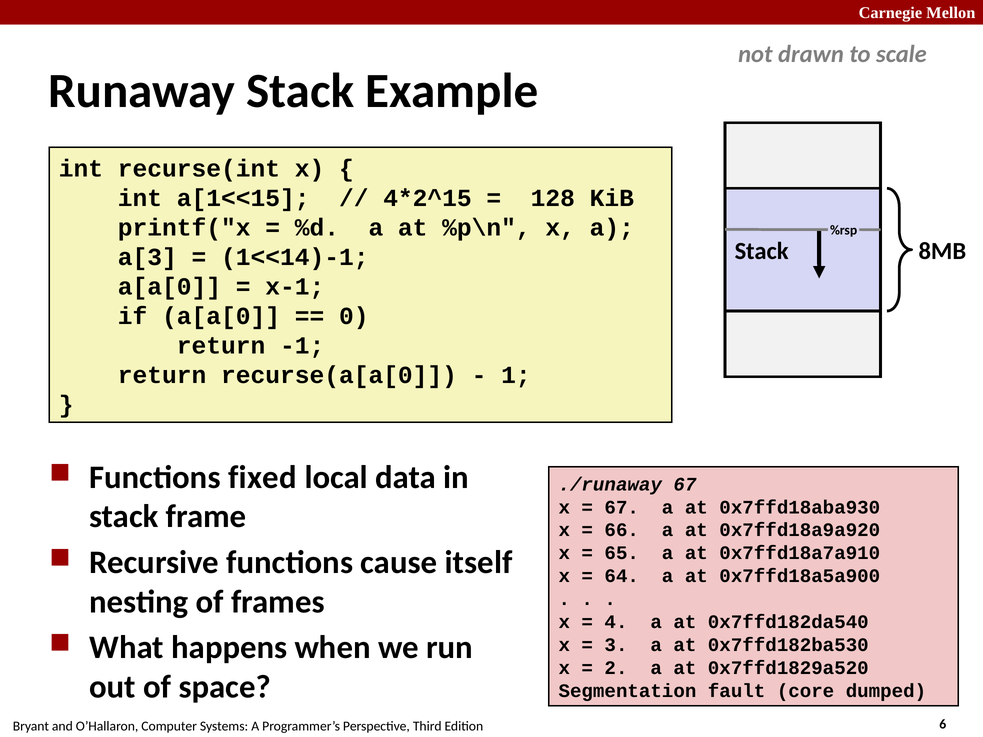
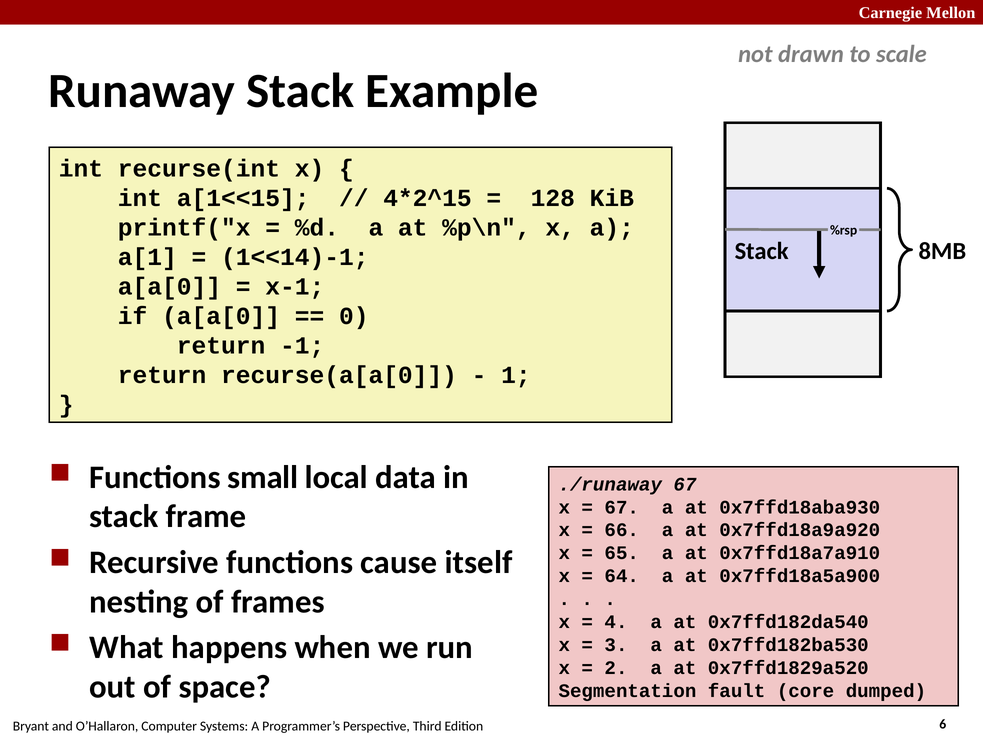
a[3: a[3 -> a[1
fixed: fixed -> small
